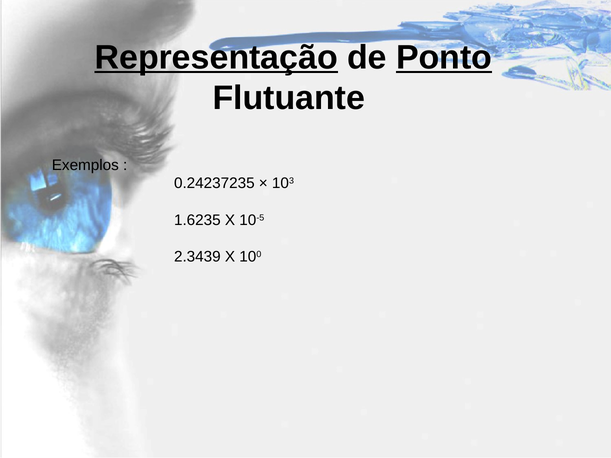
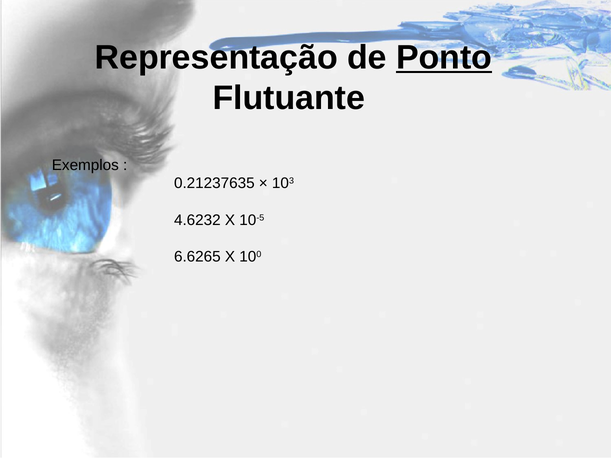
Representação underline: present -> none
0.24237235: 0.24237235 -> 0.21237635
1.6235: 1.6235 -> 4.6232
2.3439: 2.3439 -> 6.6265
